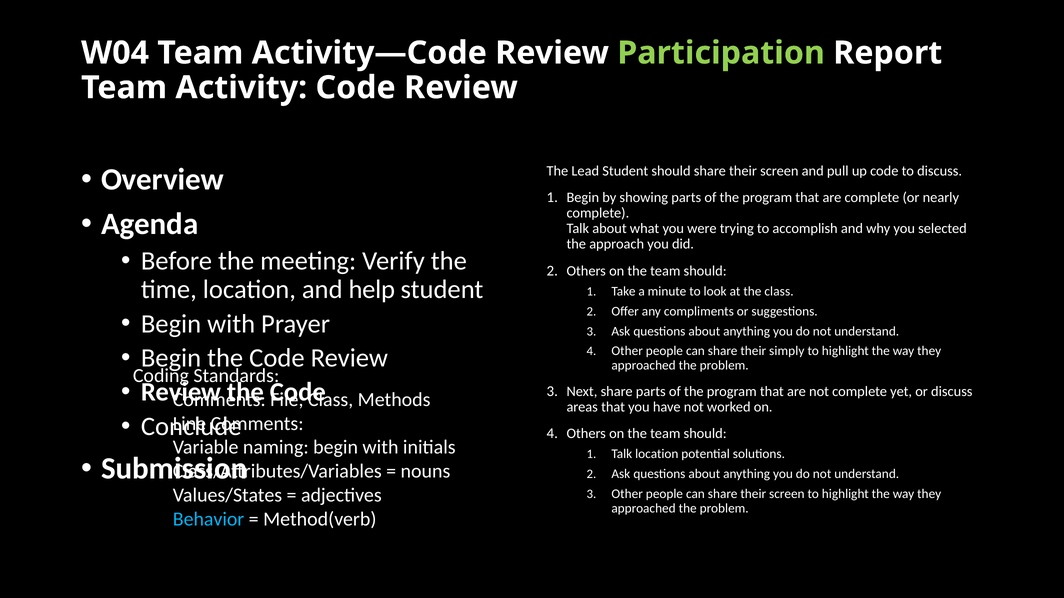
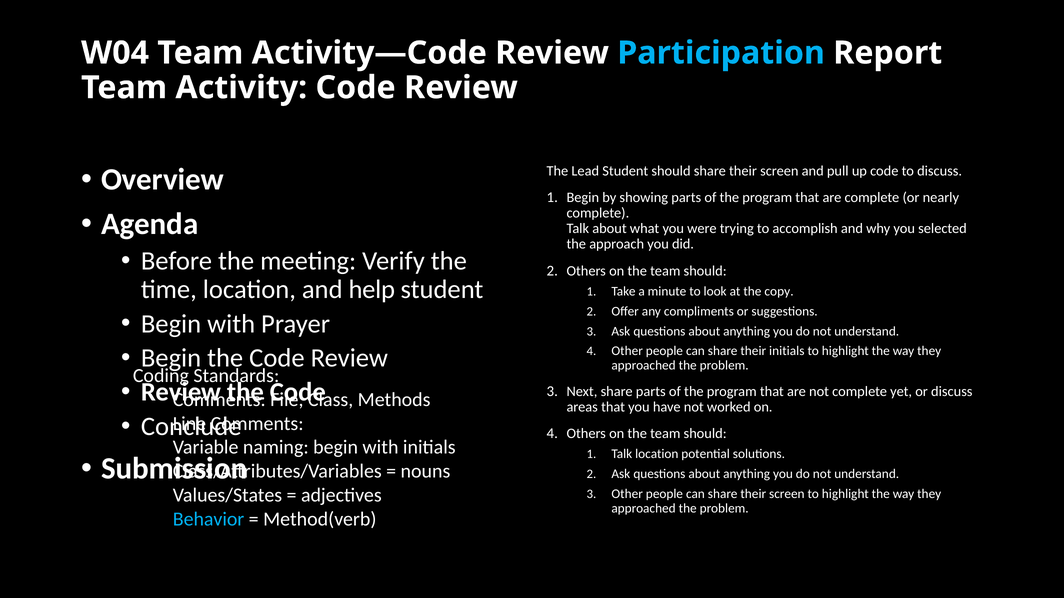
Participation colour: light green -> light blue
the class: class -> copy
their simply: simply -> initials
